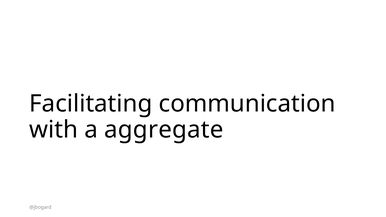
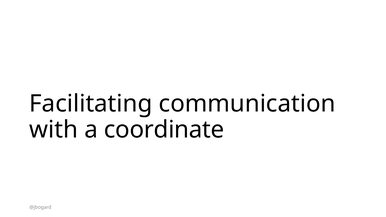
aggregate: aggregate -> coordinate
